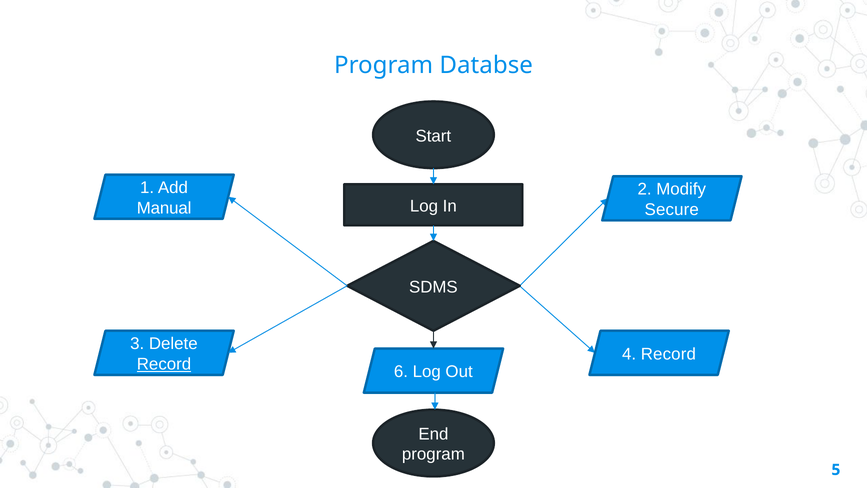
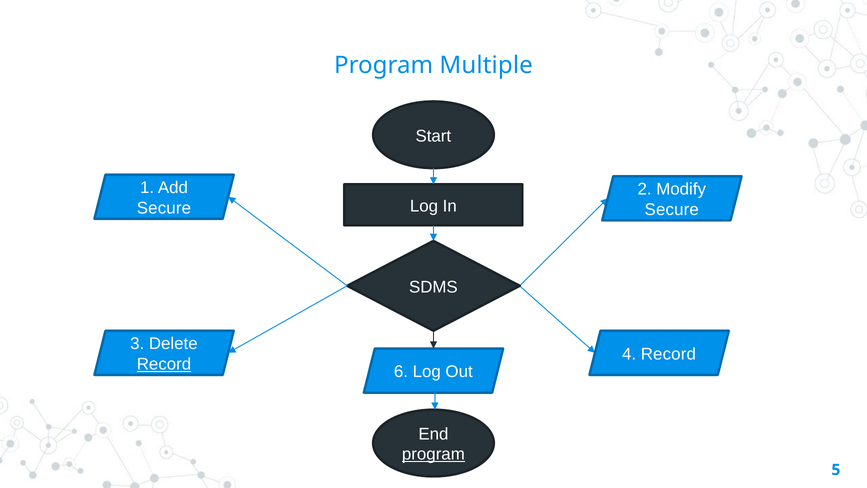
Databse: Databse -> Multiple
Manual at (164, 208): Manual -> Secure
program at (433, 454) underline: none -> present
